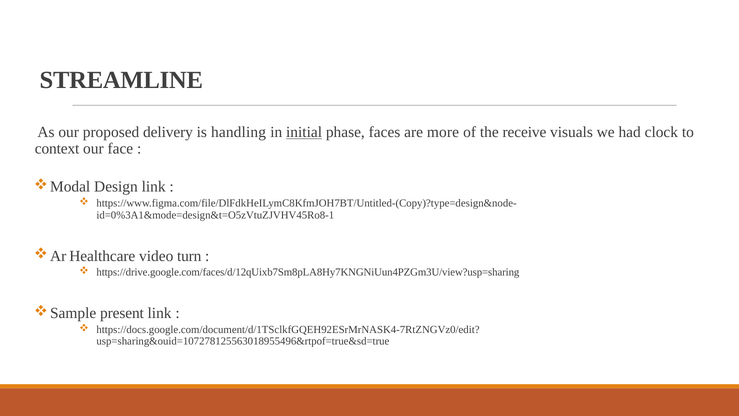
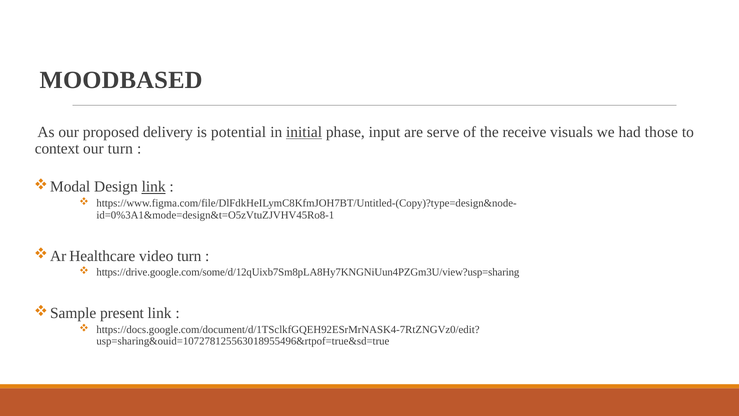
STREAMLINE: STREAMLINE -> MOODBASED
handling: handling -> potential
faces: faces -> input
more: more -> serve
clock: clock -> those
our face: face -> turn
link at (154, 187) underline: none -> present
https://drive.google.com/faces/d/12qUixb7Sm8pLA8Hy7KNGNiUun4PZGm3U/view?usp=sharing: https://drive.google.com/faces/d/12qUixb7Sm8pLA8Hy7KNGNiUun4PZGm3U/view?usp=sharing -> https://drive.google.com/some/d/12qUixb7Sm8pLA8Hy7KNGNiUun4PZGm3U/view?usp=sharing
